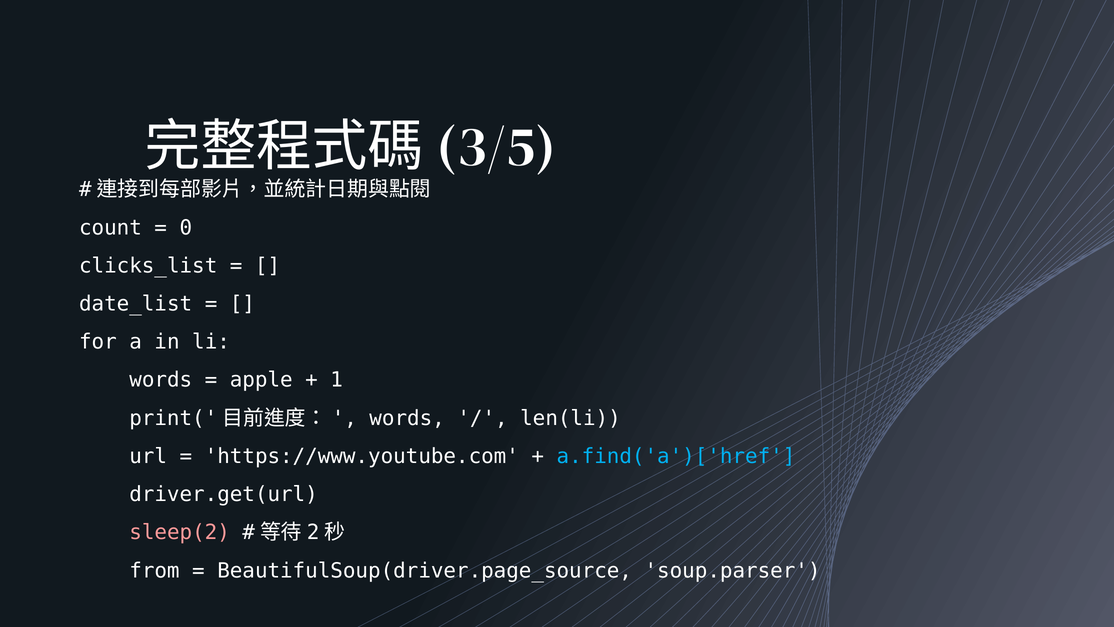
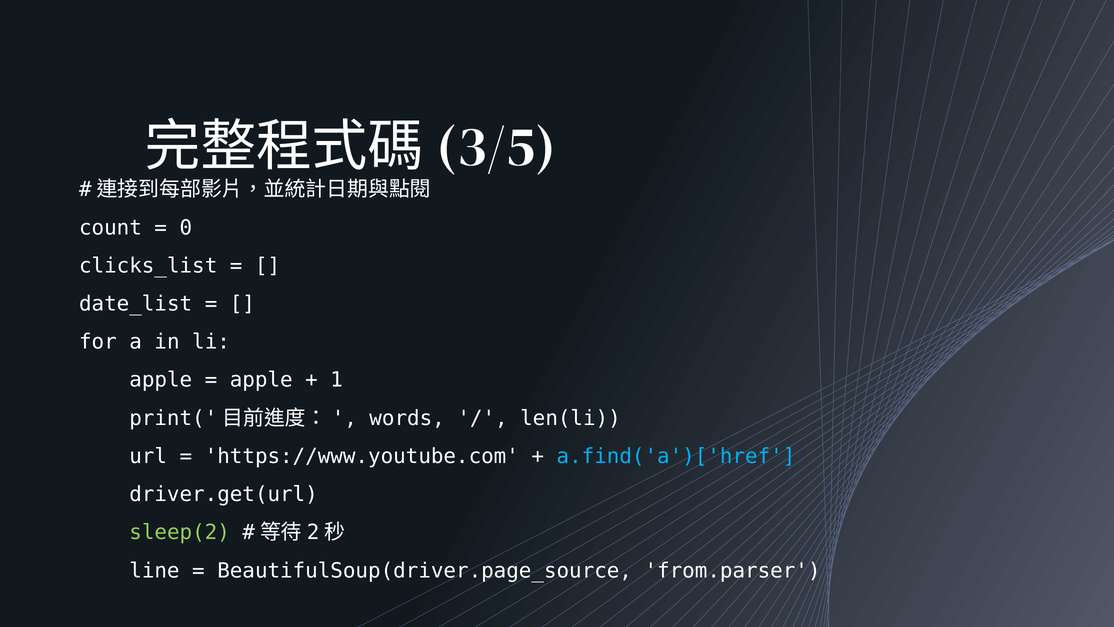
words at (161, 380): words -> apple
sleep(2 colour: pink -> light green
from: from -> line
soup.parser: soup.parser -> from.parser
